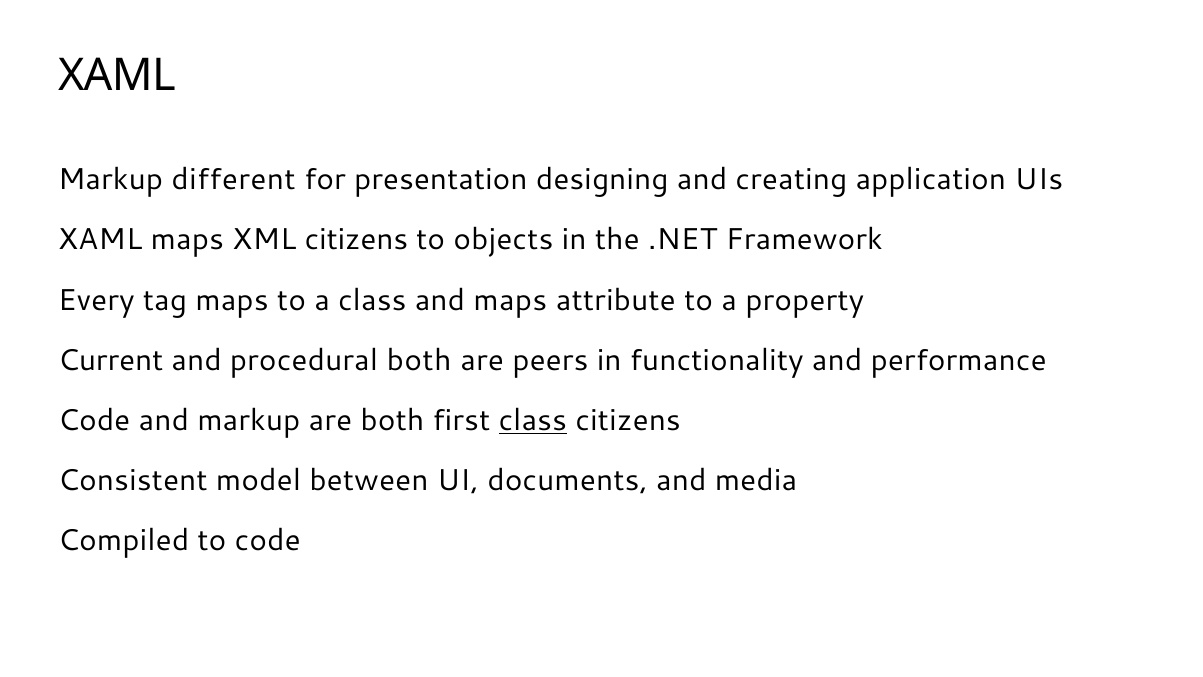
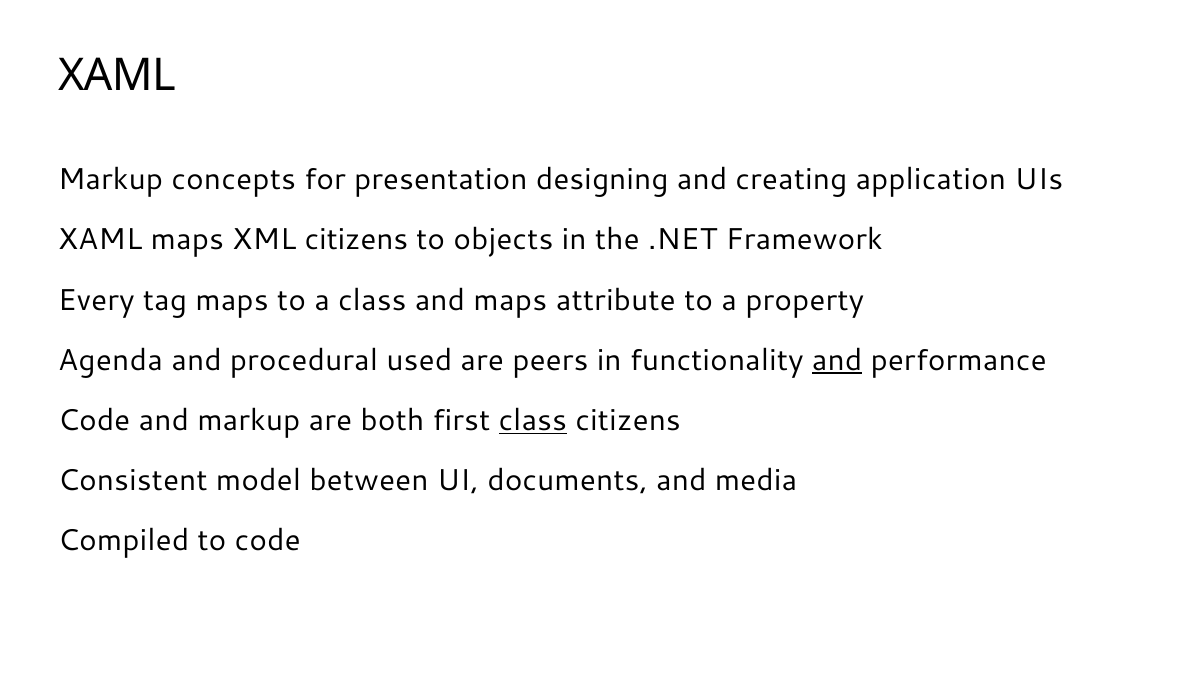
different: different -> concepts
Current: Current -> Agenda
procedural both: both -> used
and at (837, 360) underline: none -> present
